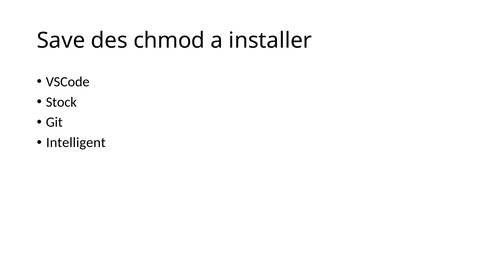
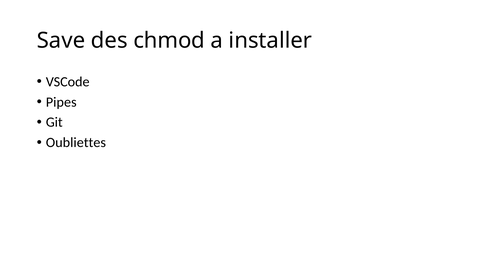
Stock: Stock -> Pipes
Intelligent: Intelligent -> Oubliettes
